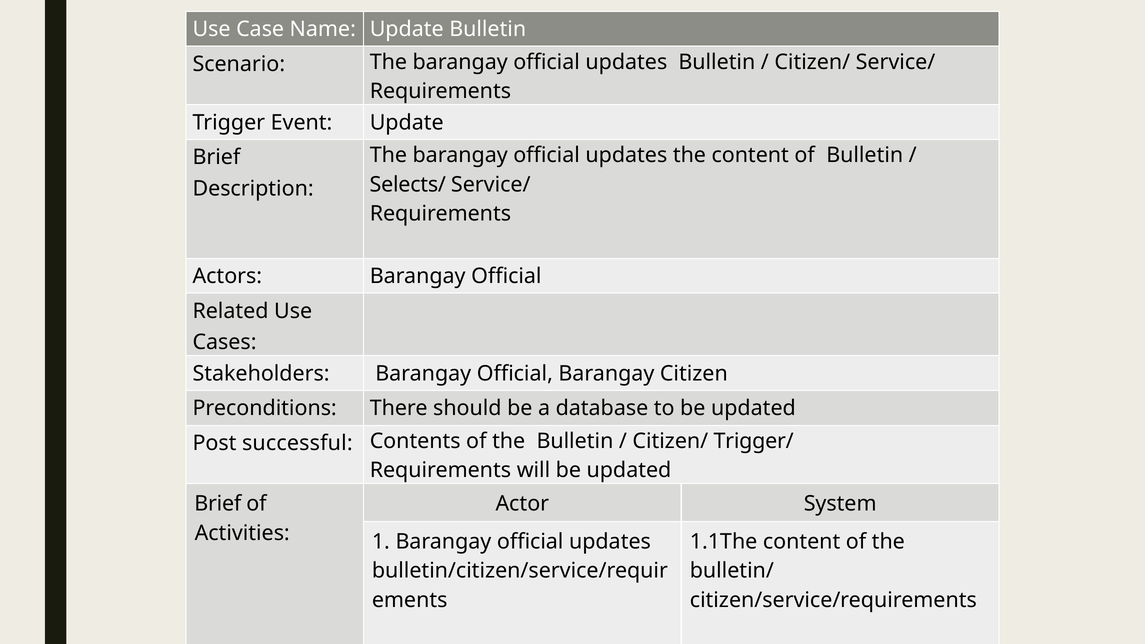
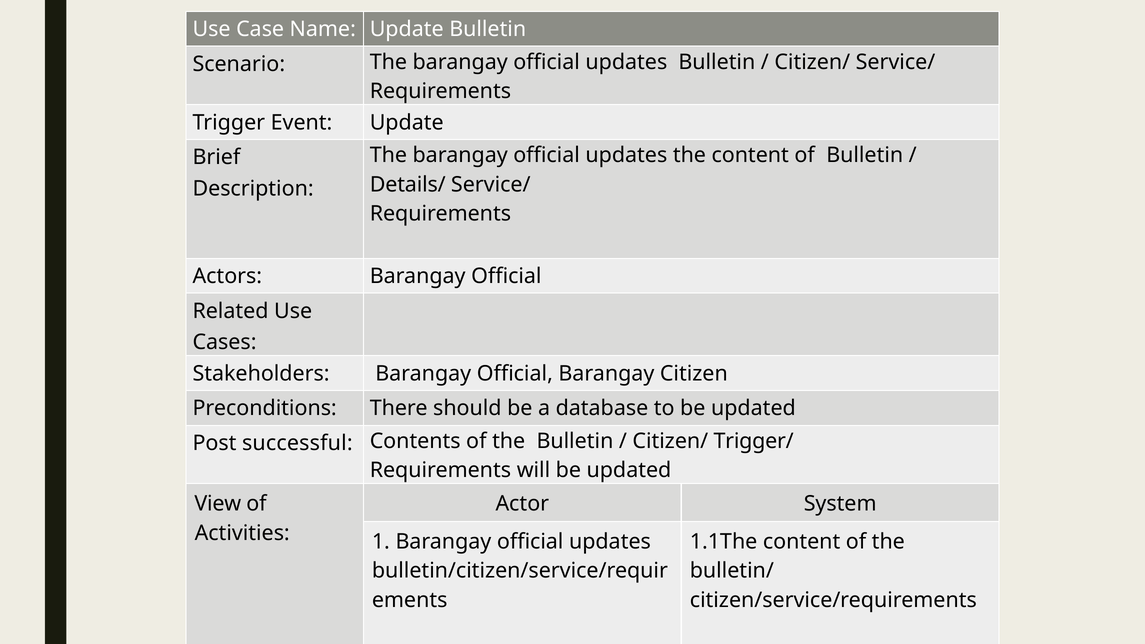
Selects/: Selects/ -> Details/
Brief at (218, 504): Brief -> View
